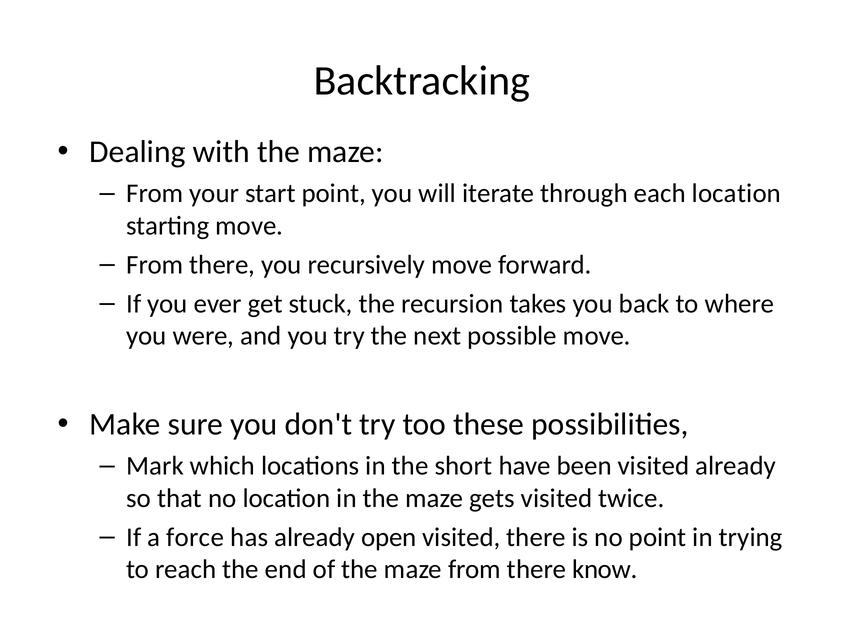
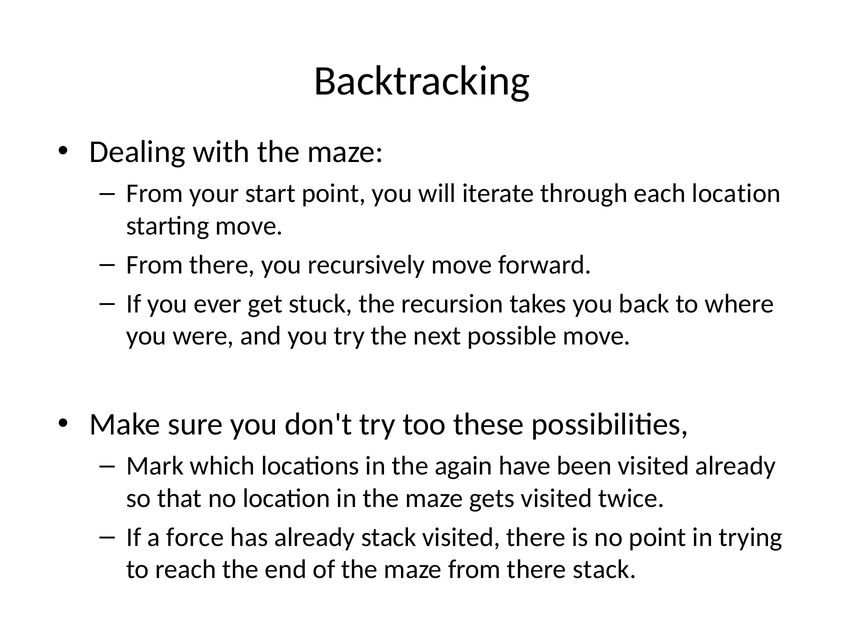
short: short -> again
already open: open -> stack
there know: know -> stack
